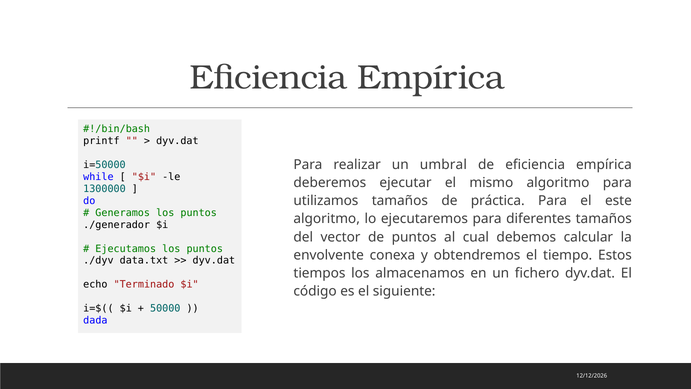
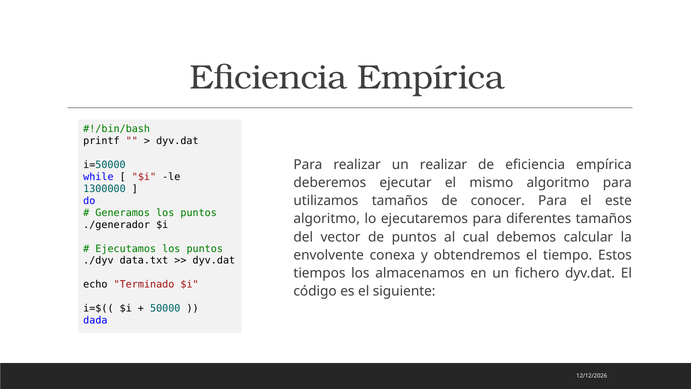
un umbral: umbral -> realizar
práctica: práctica -> conocer
